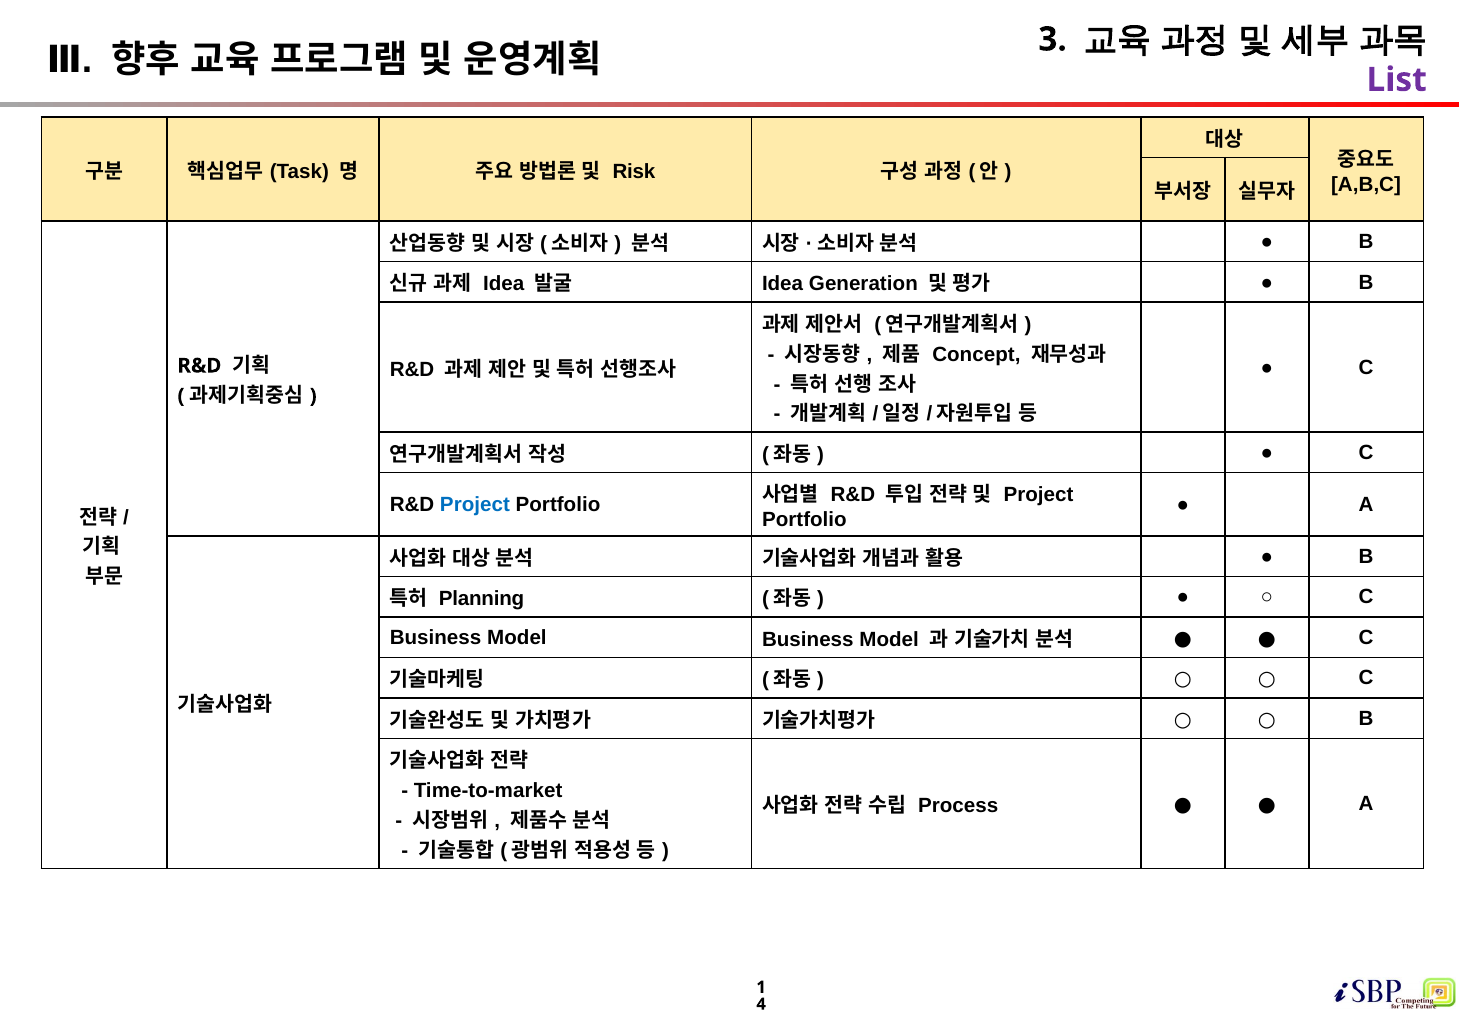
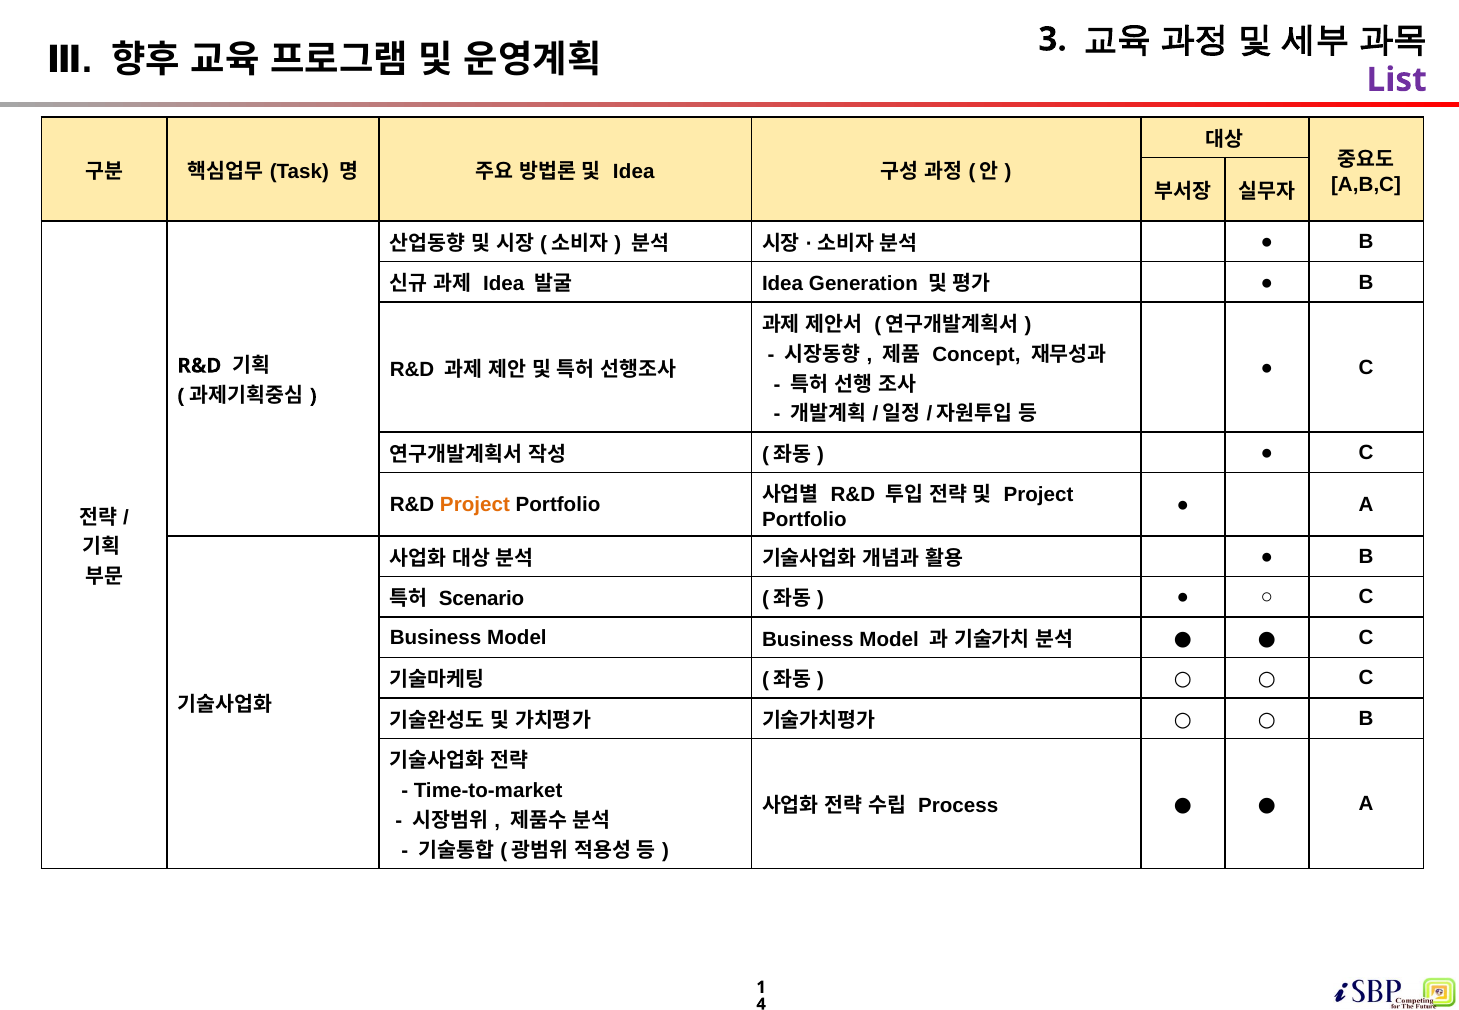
Risk at (634, 171): Risk -> Idea
Project at (475, 505) colour: blue -> orange
Planning: Planning -> Scenario
